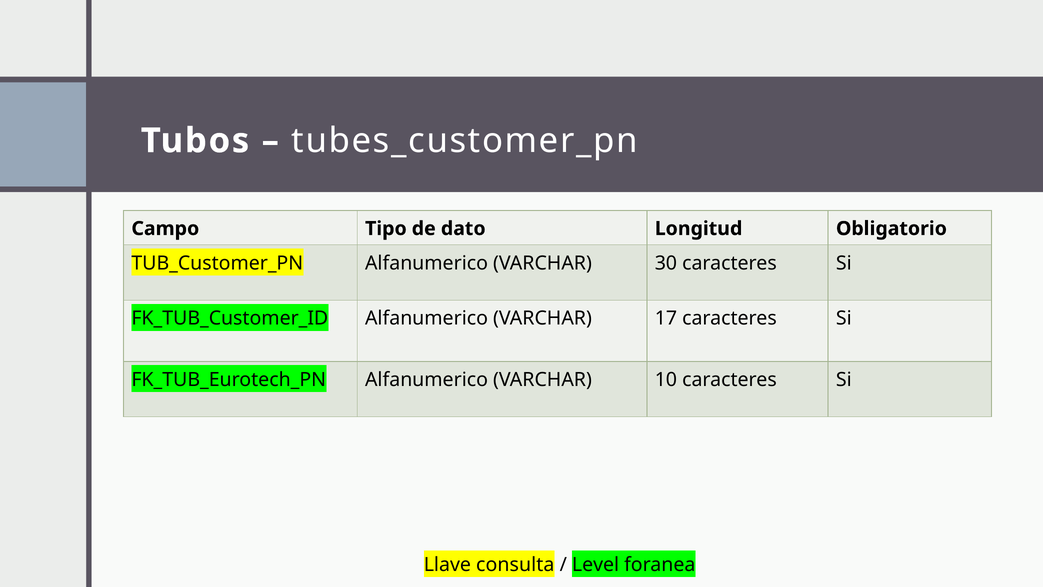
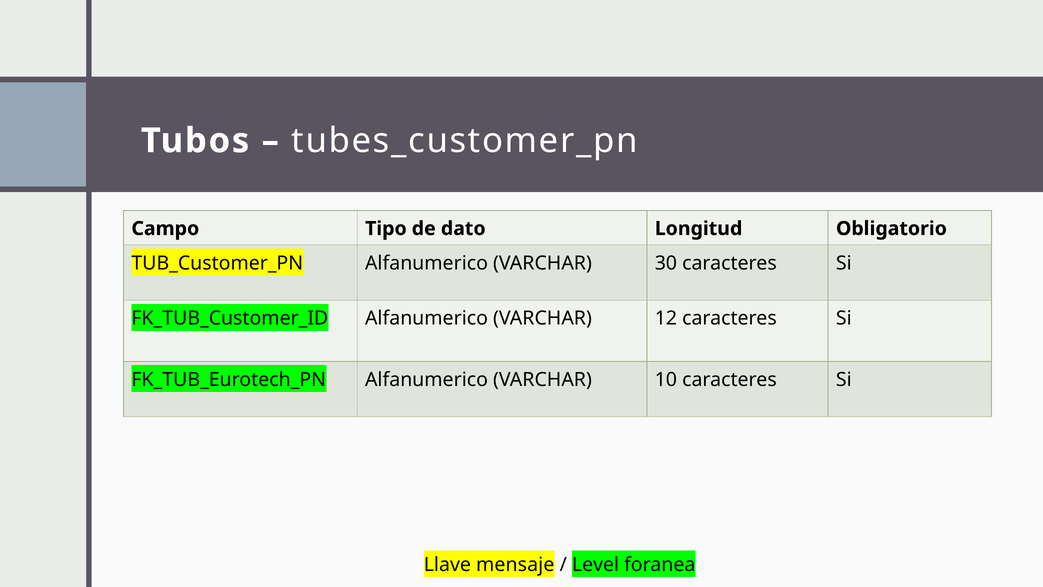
17: 17 -> 12
consulta: consulta -> mensaje
